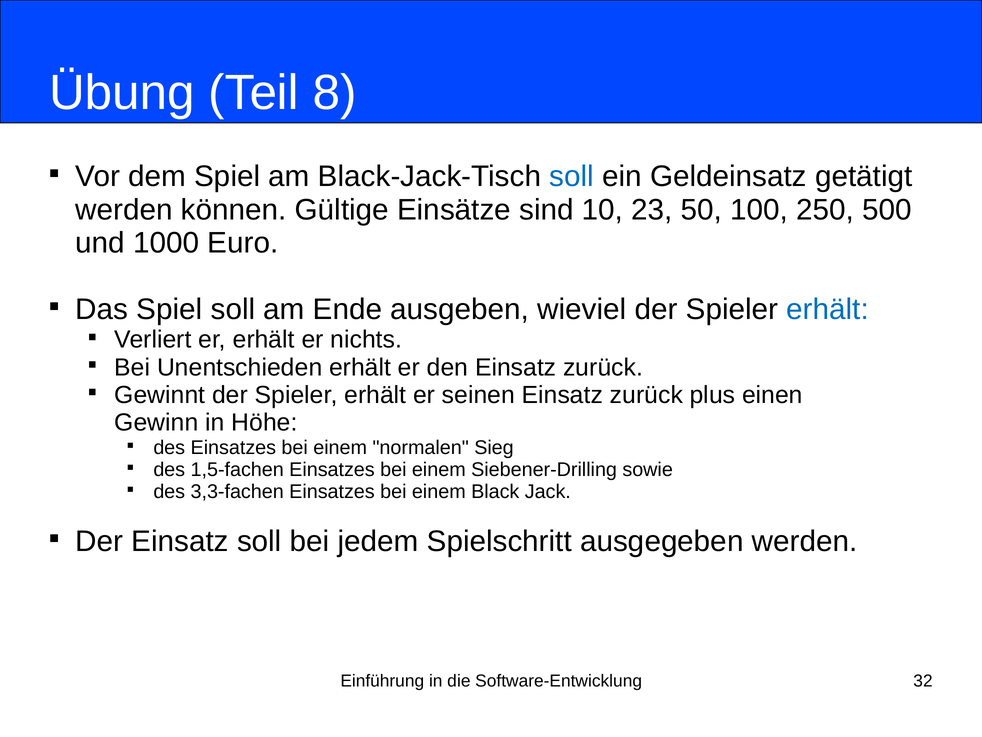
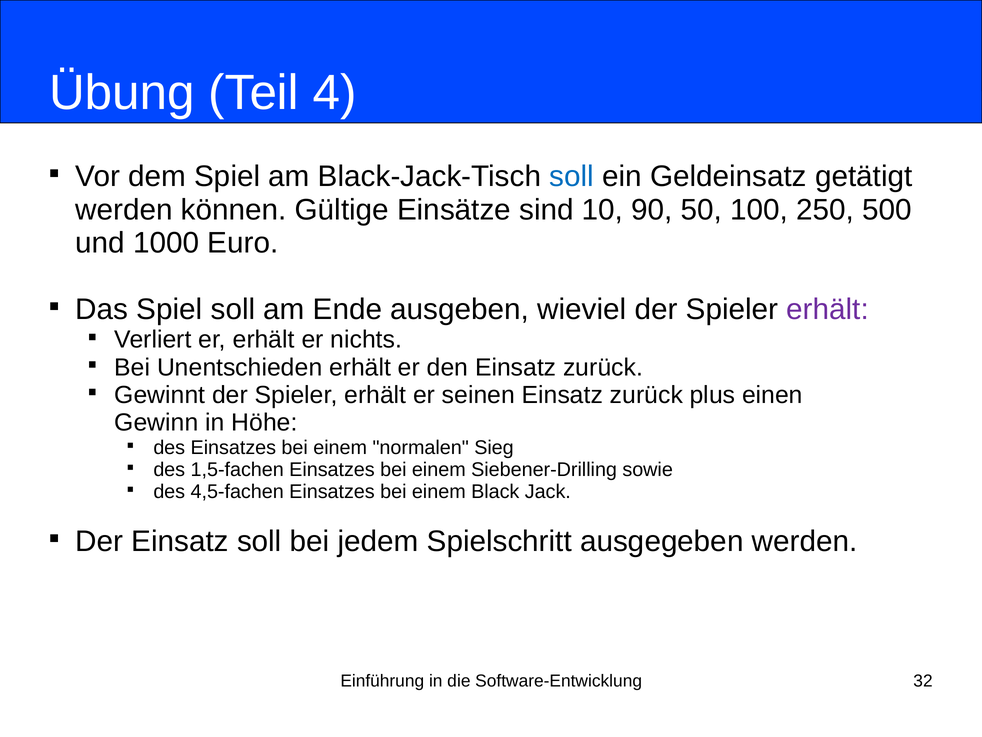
8: 8 -> 4
23: 23 -> 90
erhält at (828, 309) colour: blue -> purple
3,3-fachen: 3,3-fachen -> 4,5-fachen
